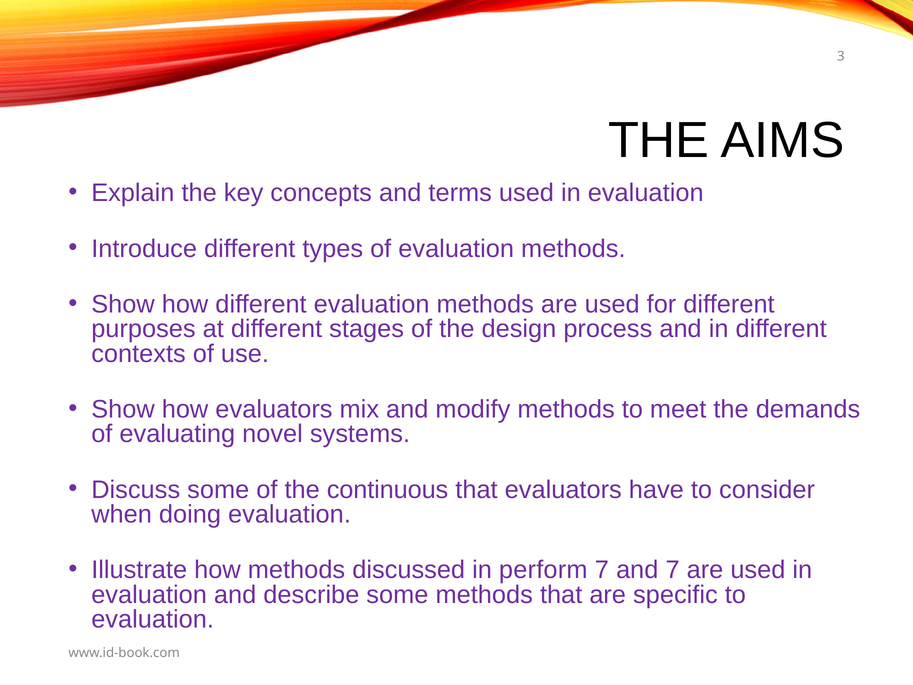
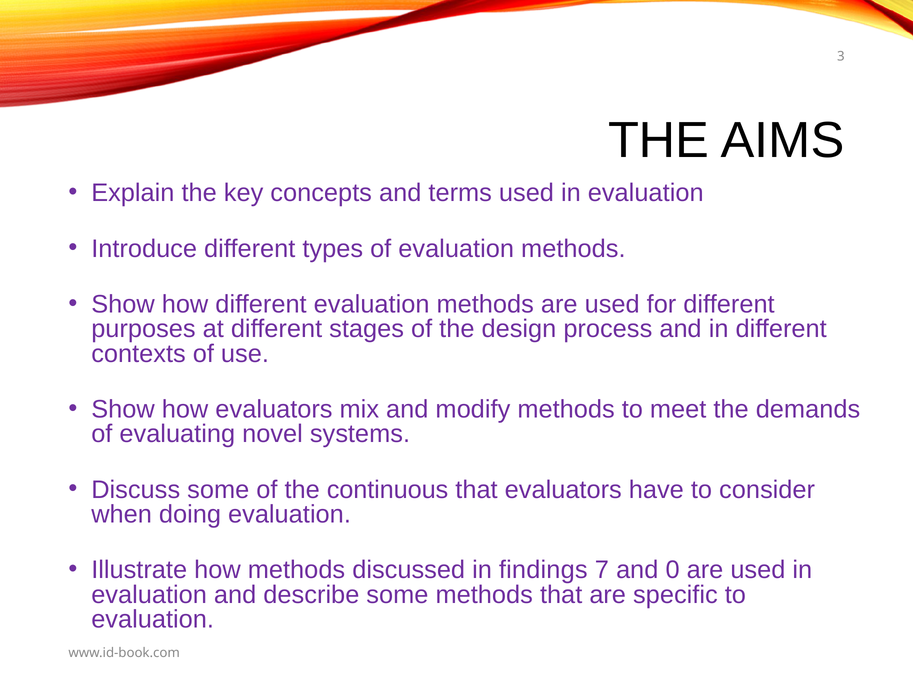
perform: perform -> findings
and 7: 7 -> 0
